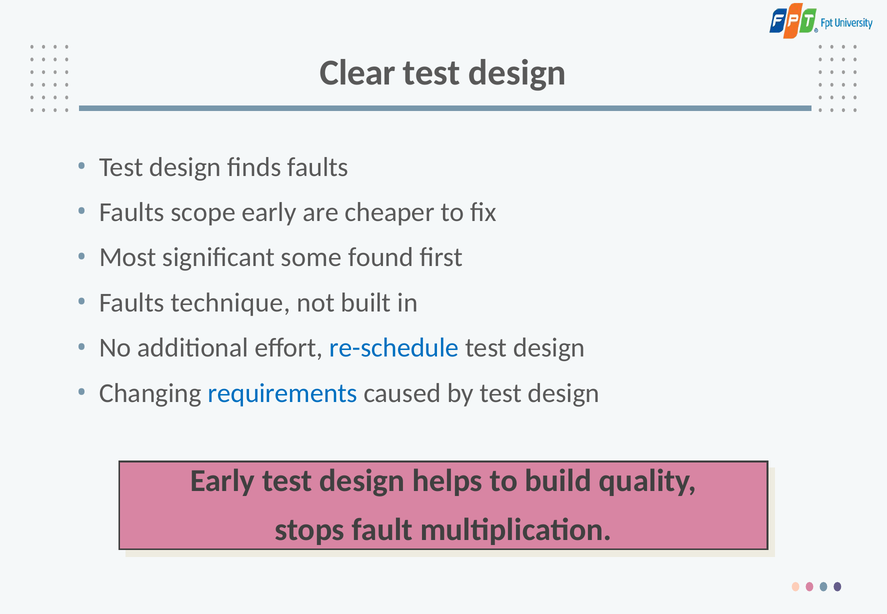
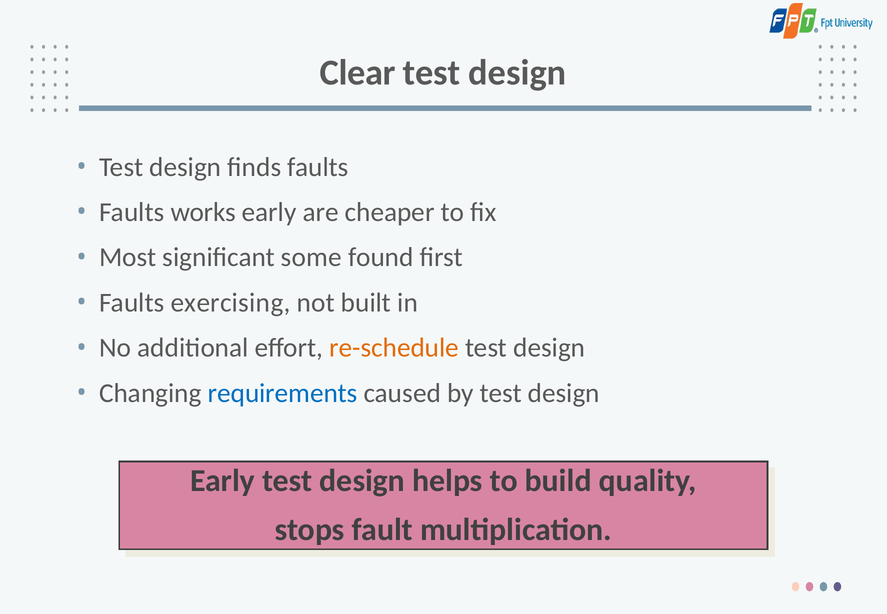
scope: scope -> works
technique: technique -> exercising
re-schedule colour: blue -> orange
